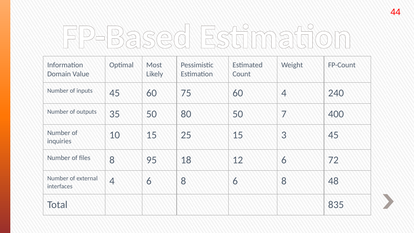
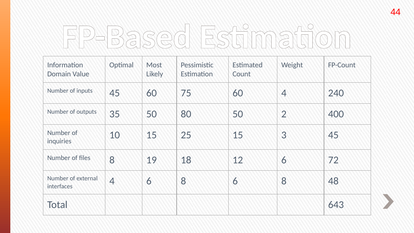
7: 7 -> 2
95: 95 -> 19
835: 835 -> 643
